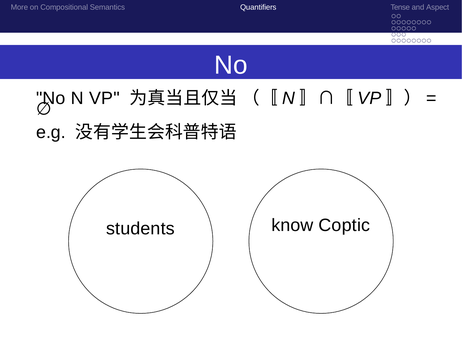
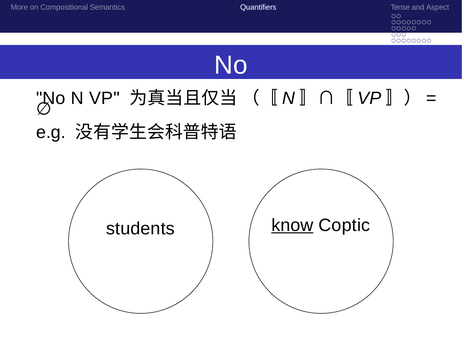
know underline: none -> present
